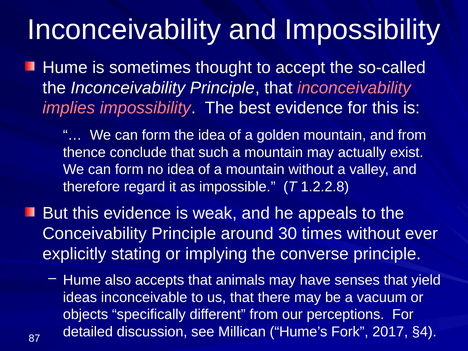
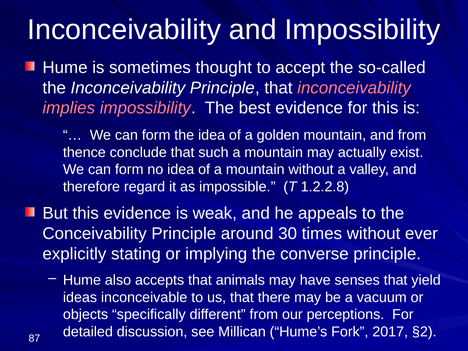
§4: §4 -> §2
